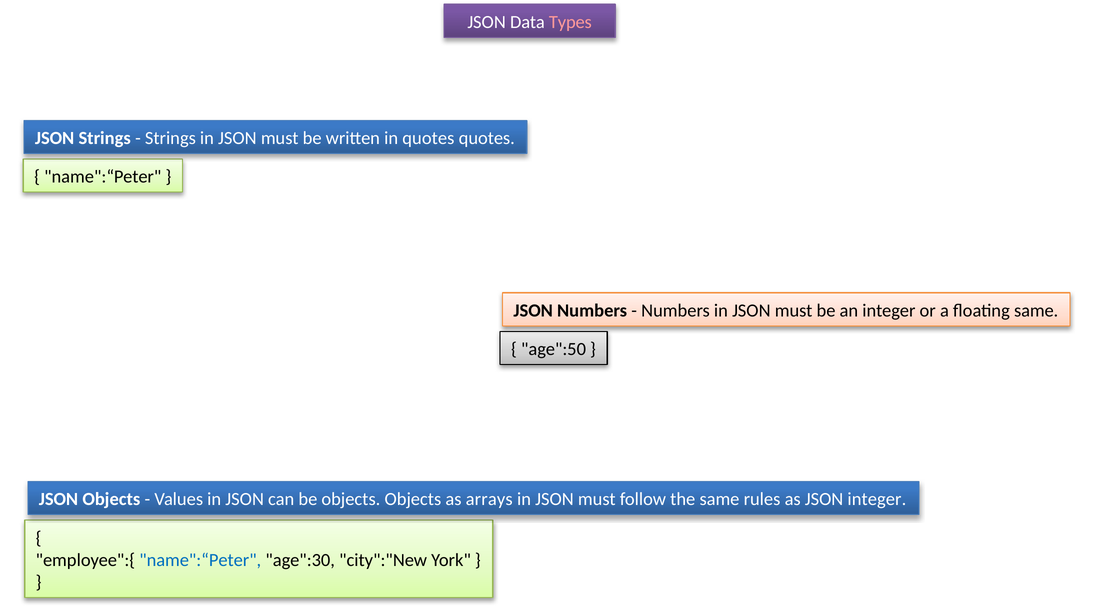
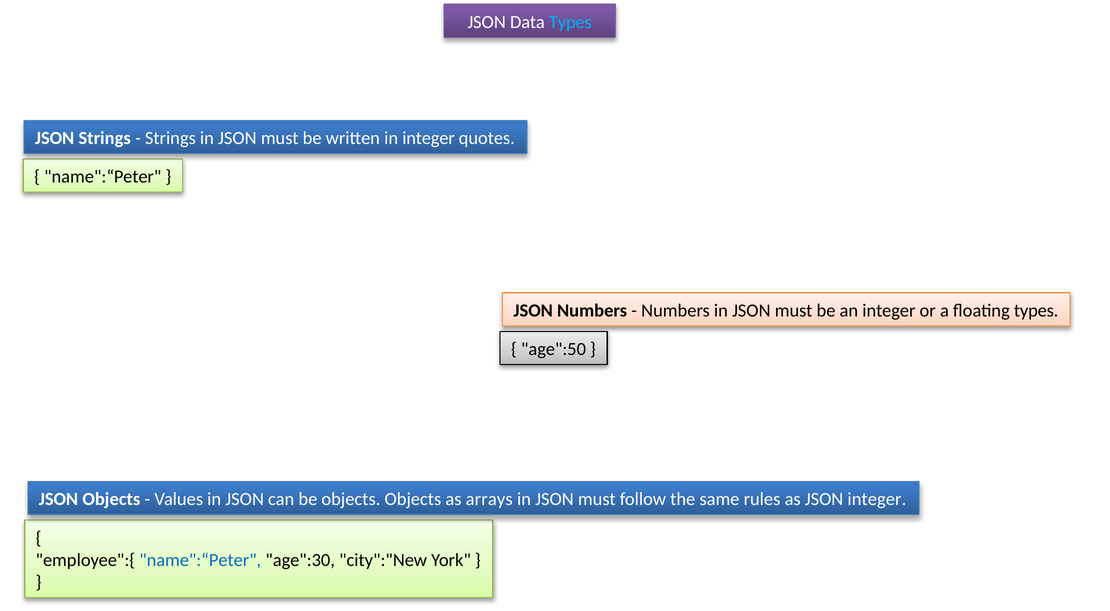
Types at (570, 22) colour: pink -> light blue
in quotes: quotes -> integer
floating same: same -> types
